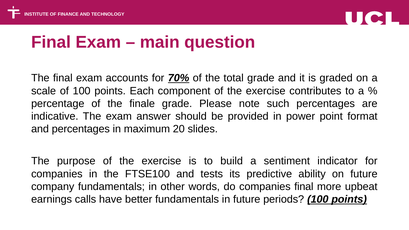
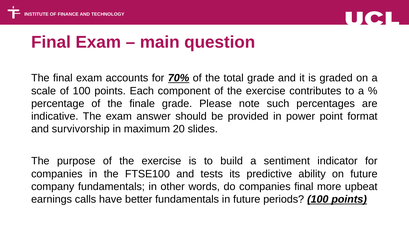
and percentages: percentages -> survivorship
